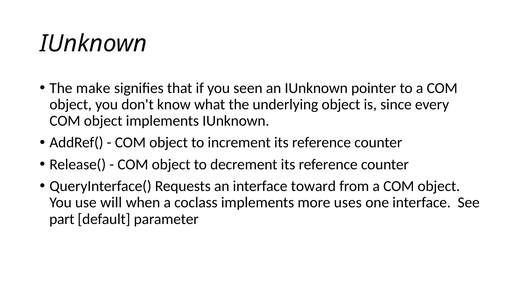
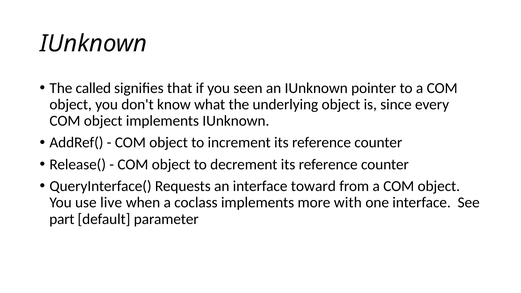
make: make -> called
will: will -> live
uses: uses -> with
